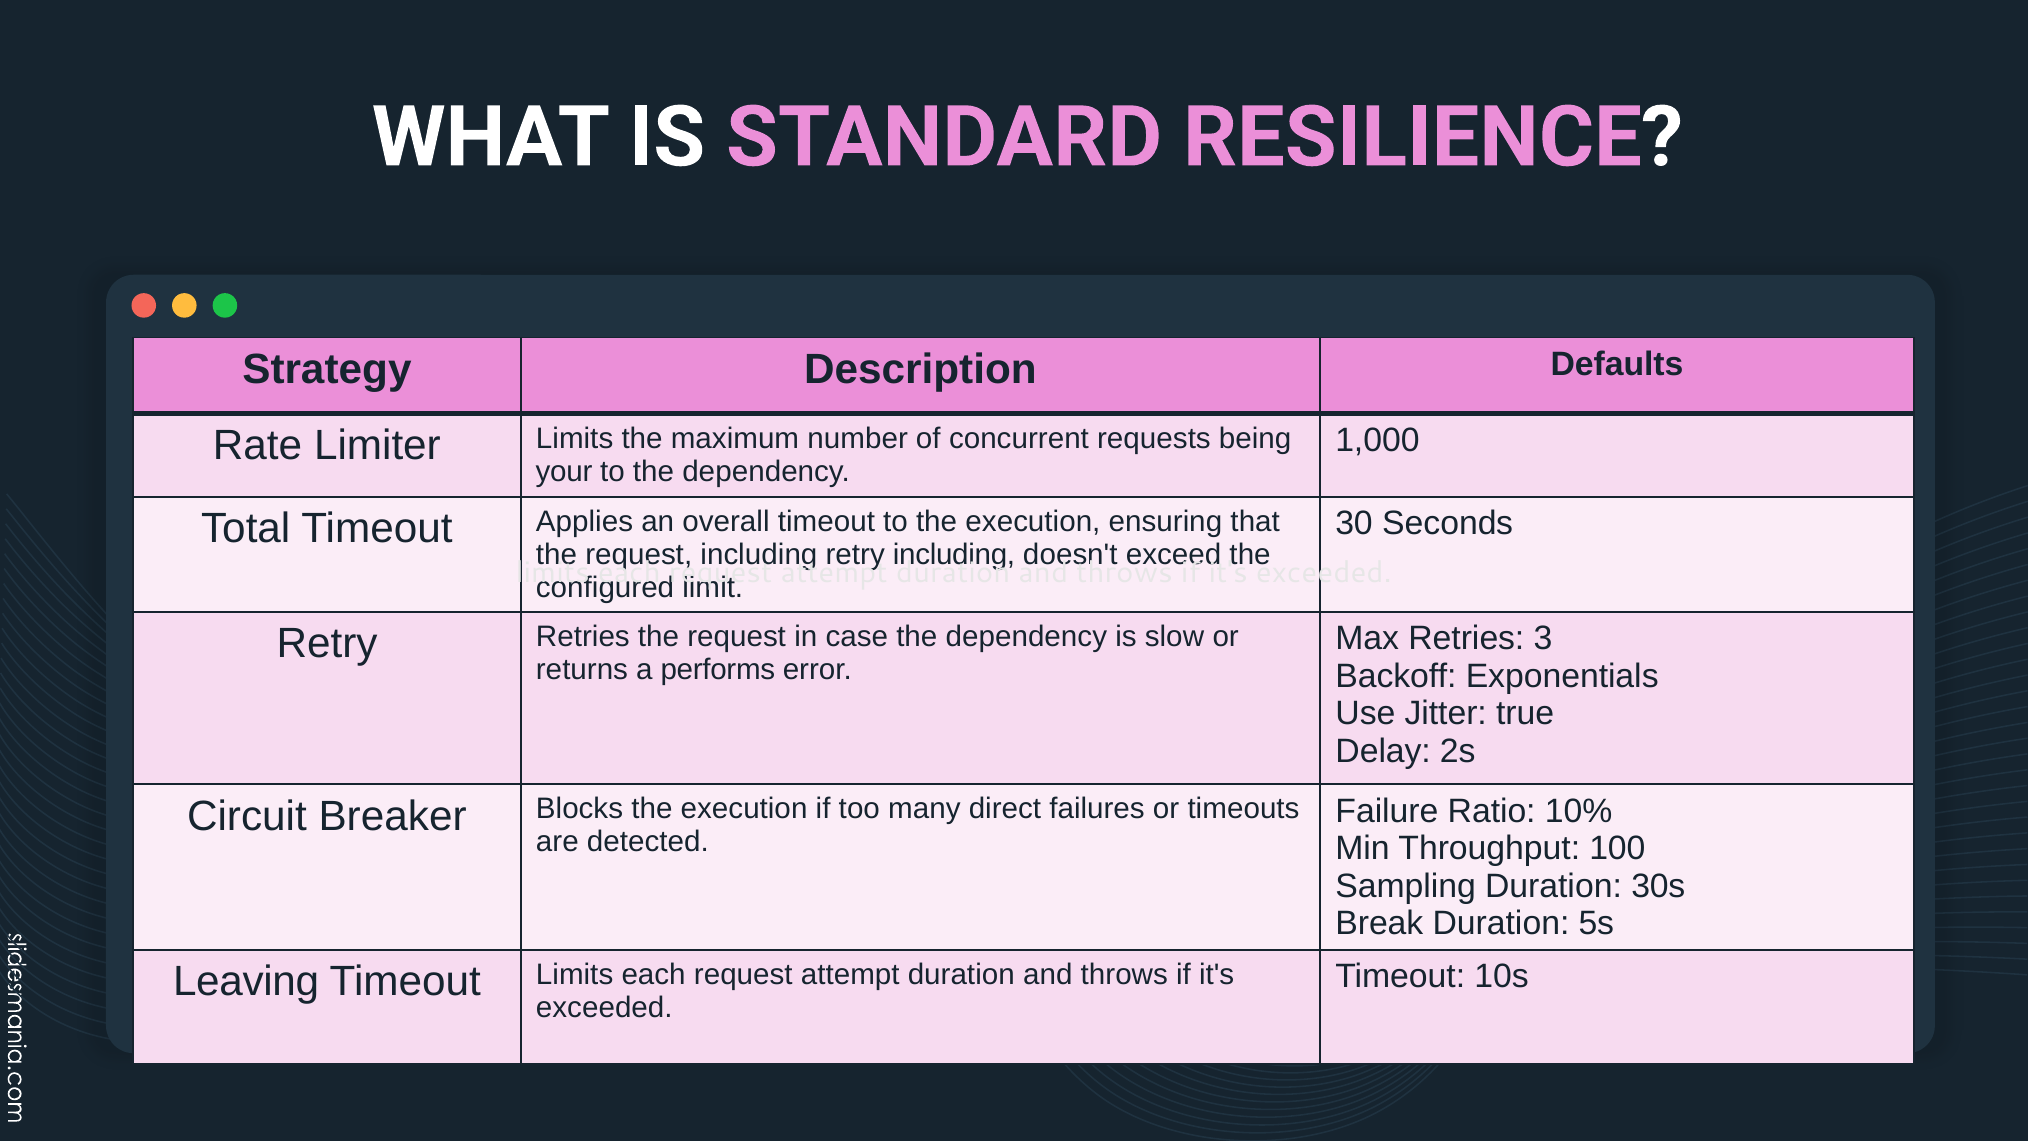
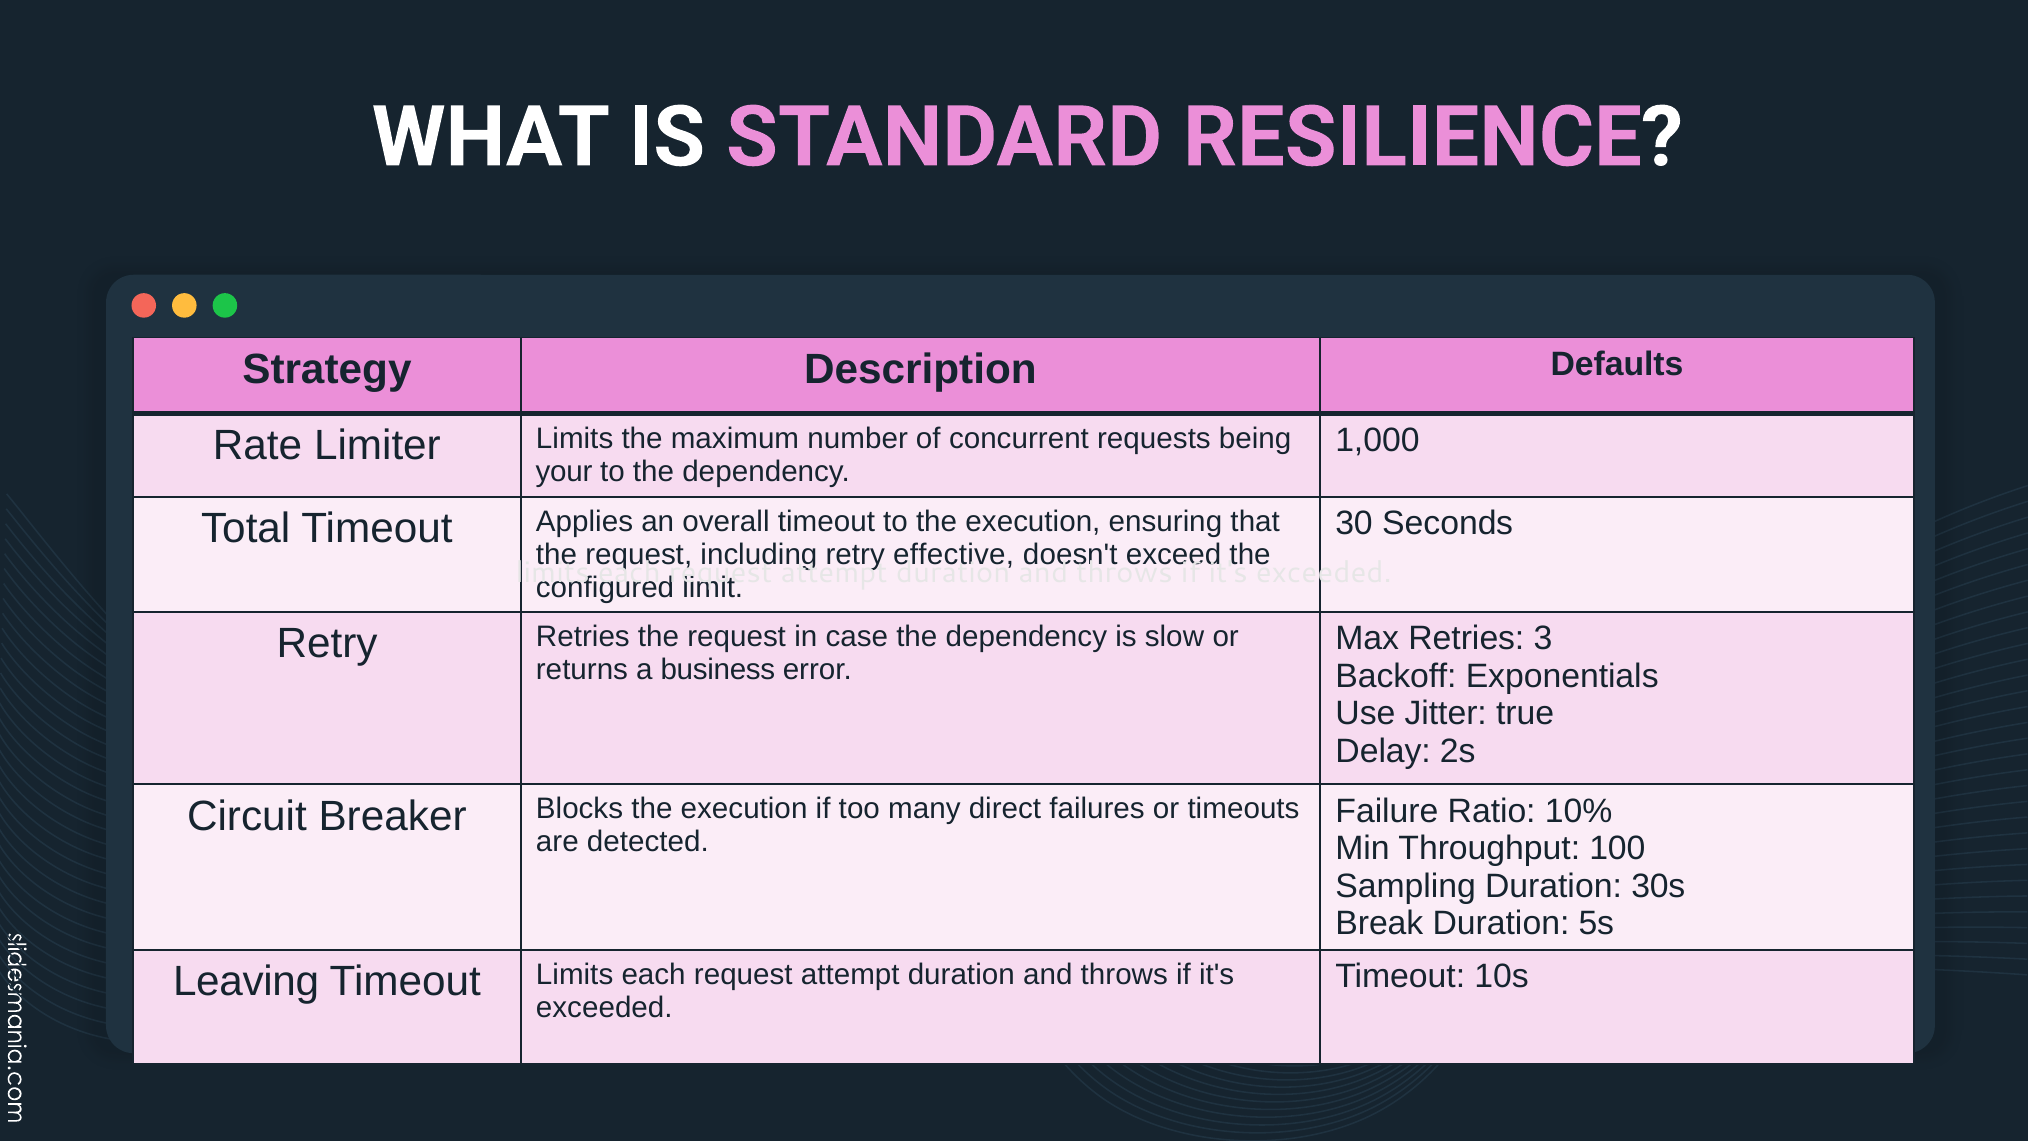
retry including: including -> effective
performs: performs -> business
